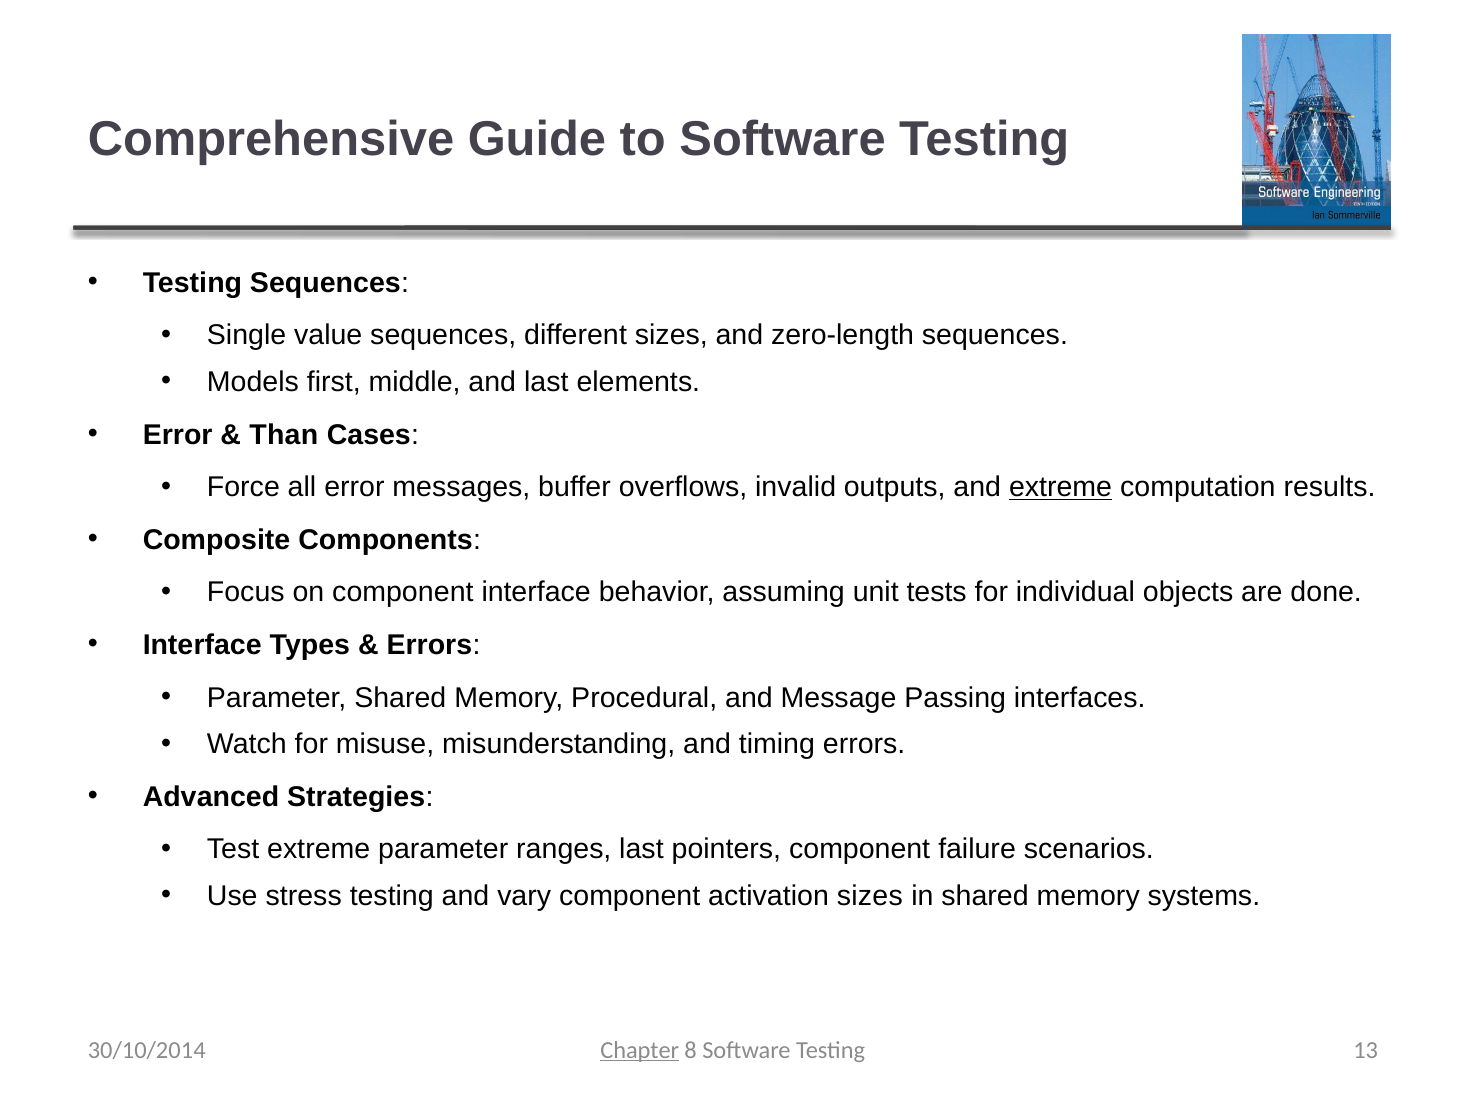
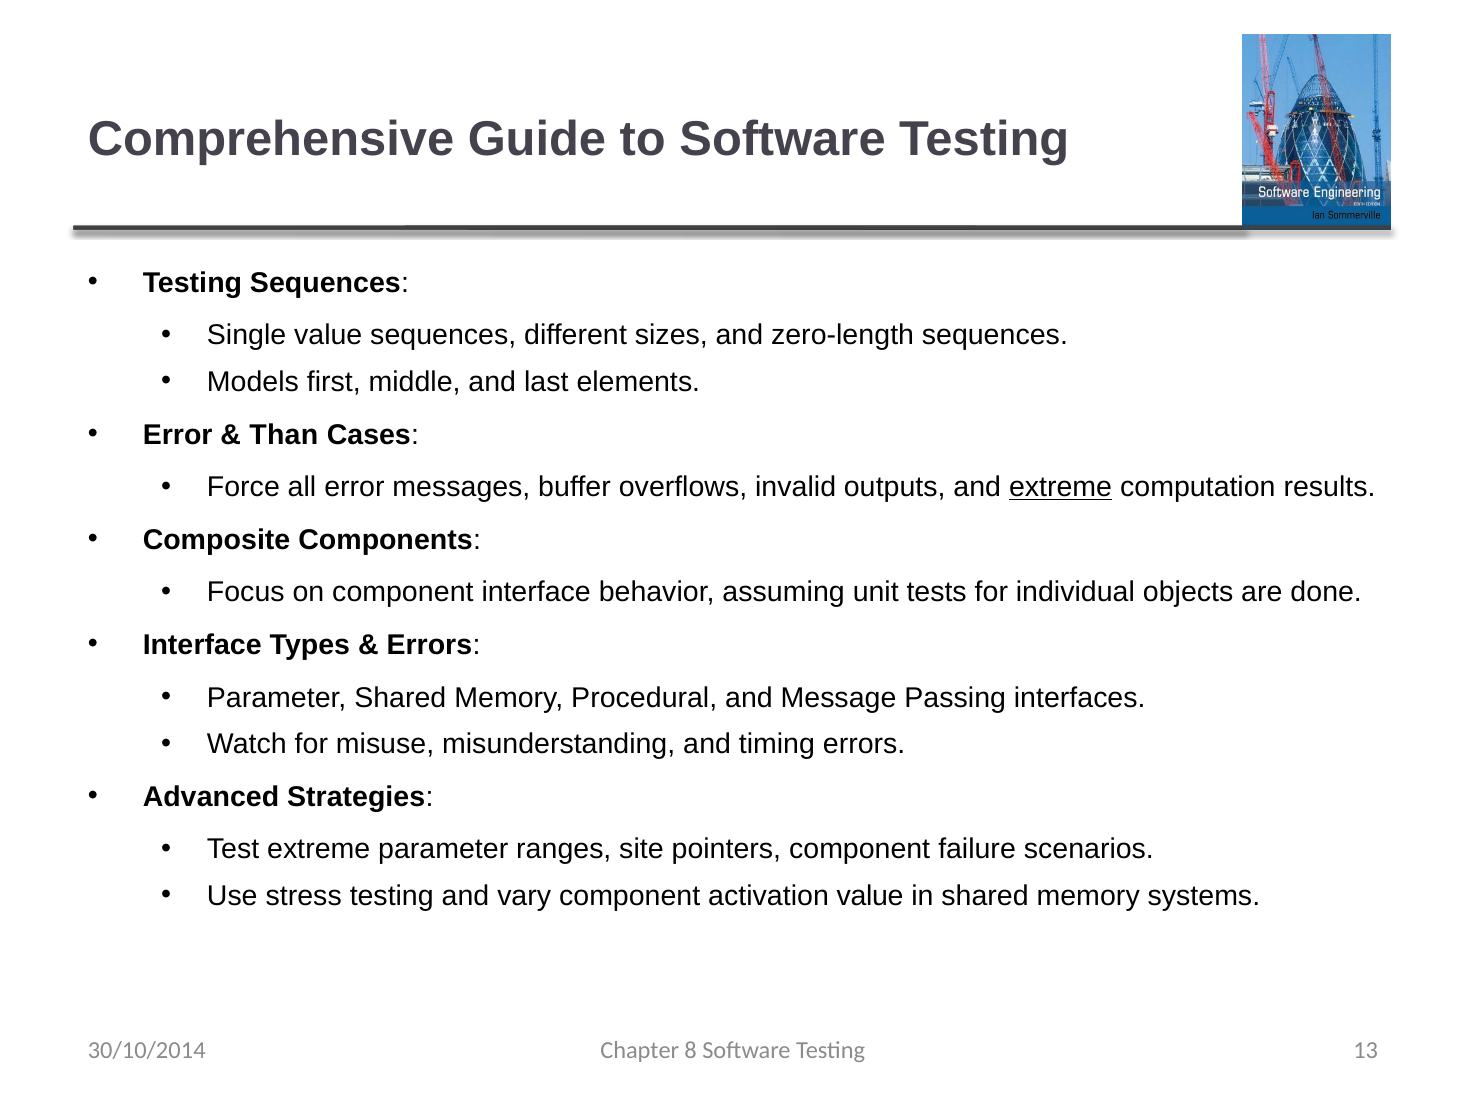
ranges last: last -> site
activation sizes: sizes -> value
Chapter underline: present -> none
